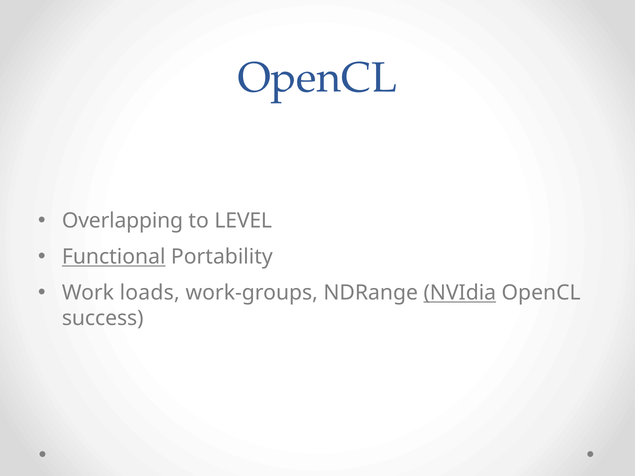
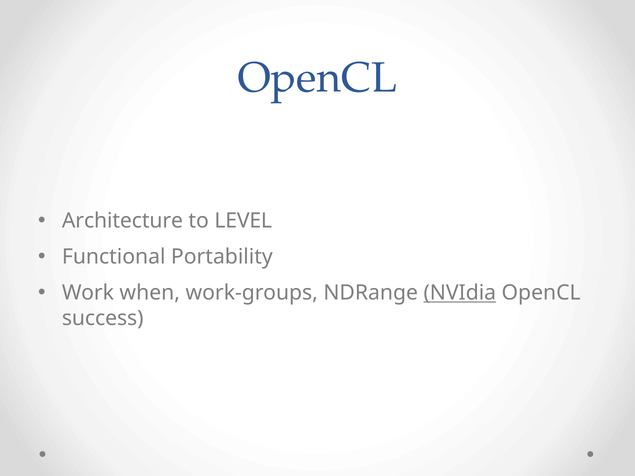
Overlapping: Overlapping -> Architecture
Functional underline: present -> none
loads: loads -> when
